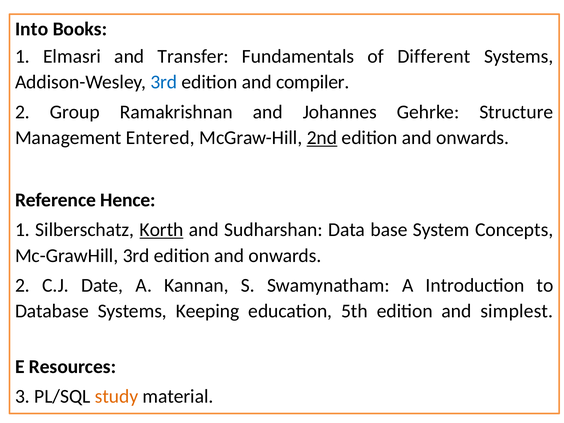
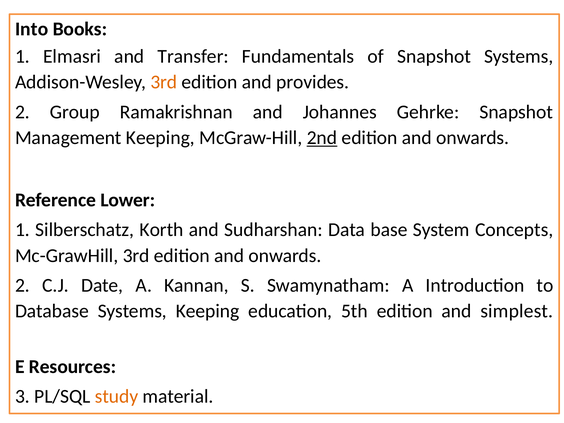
of Different: Different -> Snapshot
3rd at (164, 82) colour: blue -> orange
compiler: compiler -> provides
Gehrke Structure: Structure -> Snapshot
Management Entered: Entered -> Keeping
Hence: Hence -> Lower
Korth underline: present -> none
